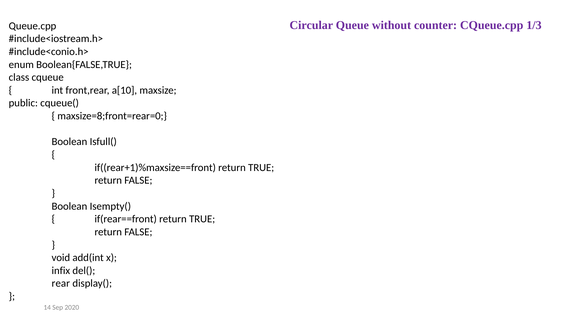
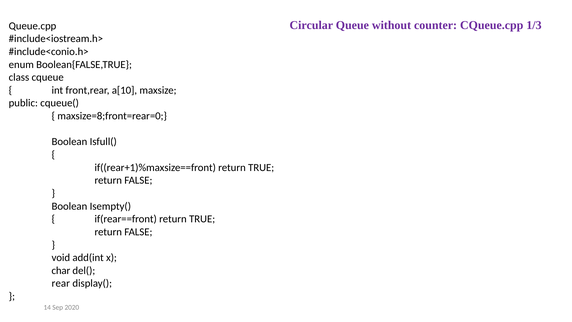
infix: infix -> char
